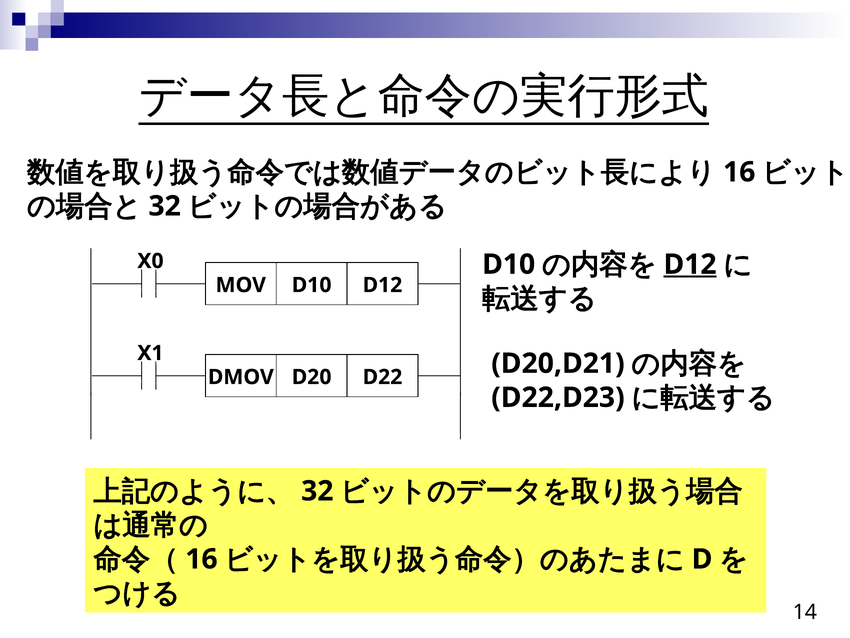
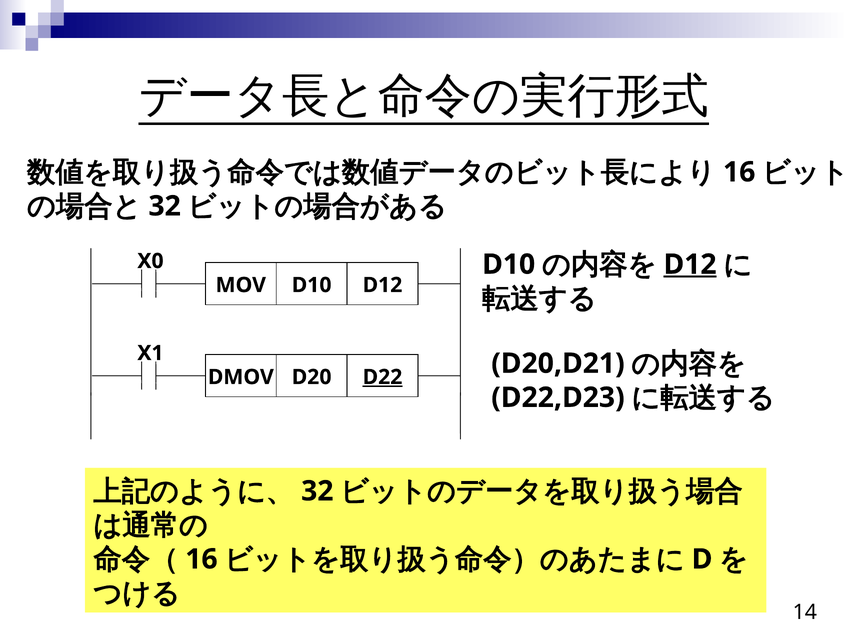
D22 underline: none -> present
